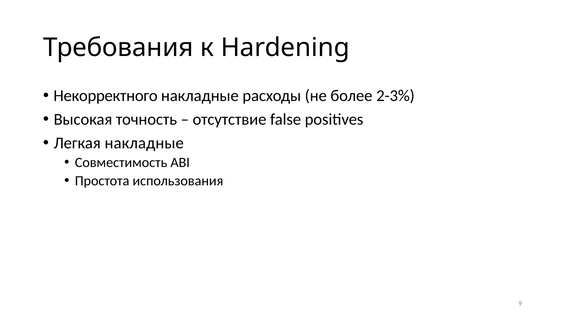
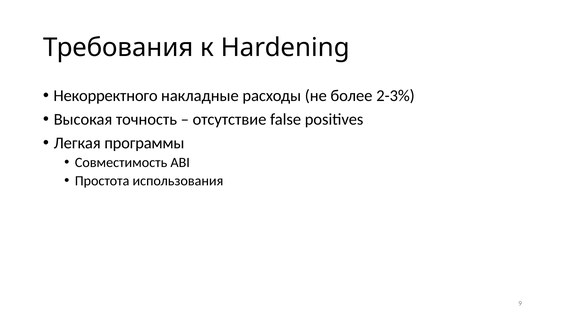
Легкая накладные: накладные -> программы
